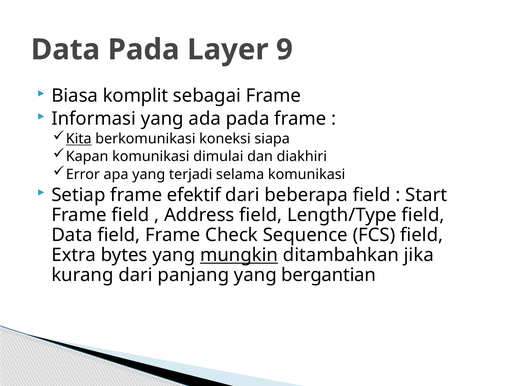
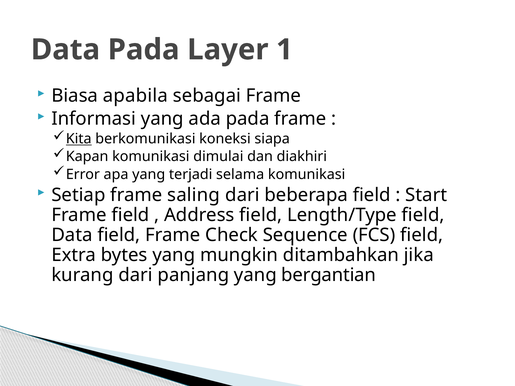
9: 9 -> 1
komplit: komplit -> apabila
efektif: efektif -> saling
mungkin underline: present -> none
